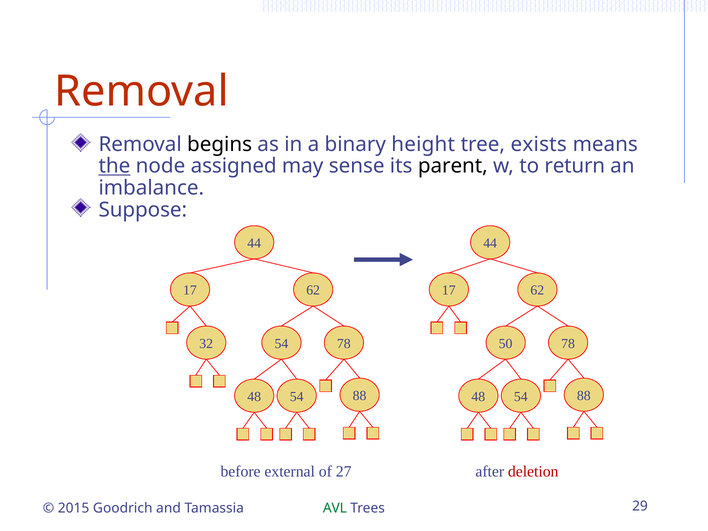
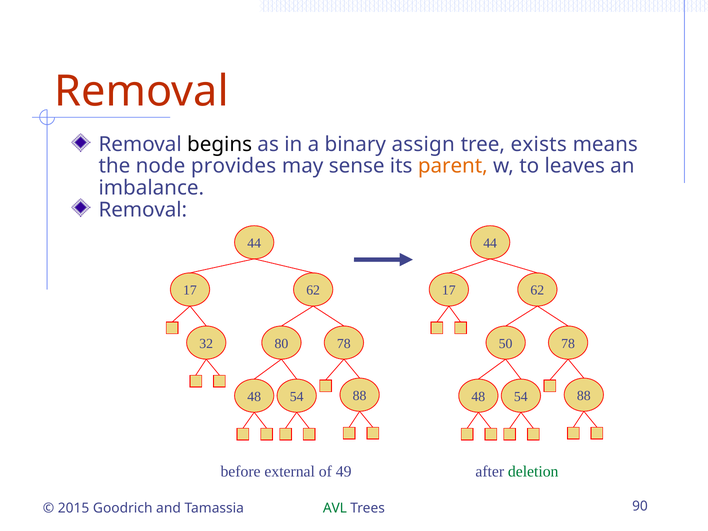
height: height -> assign
the underline: present -> none
assigned: assigned -> provides
parent colour: black -> orange
return: return -> leaves
Suppose at (143, 210): Suppose -> Removal
32 54: 54 -> 80
27: 27 -> 49
deletion colour: red -> green
29: 29 -> 90
